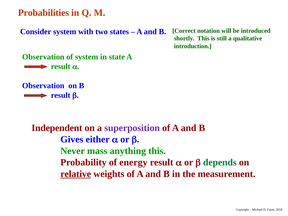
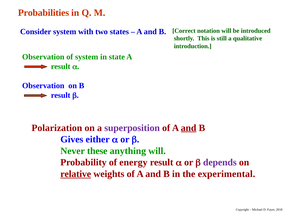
Independent: Independent -> Polarization
and at (189, 128) underline: none -> present
mass: mass -> these
anything this: this -> will
depends colour: green -> purple
measurement: measurement -> experimental
